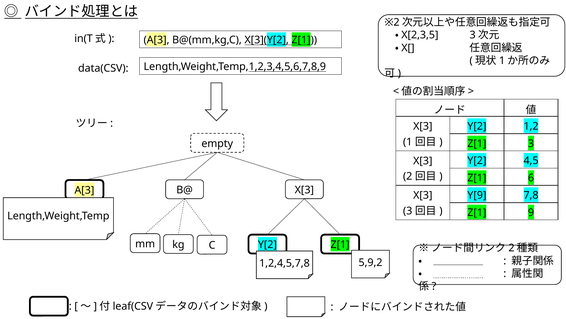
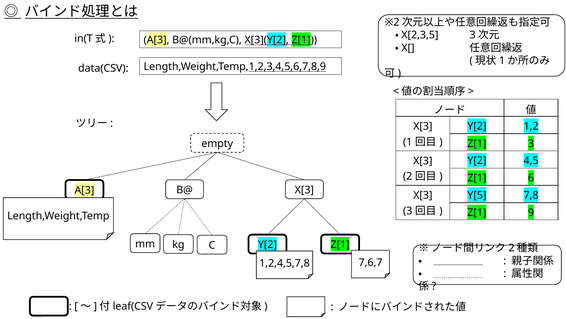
Y[9: Y[9 -> Y[5
5,9,2: 5,9,2 -> 7,6,7
